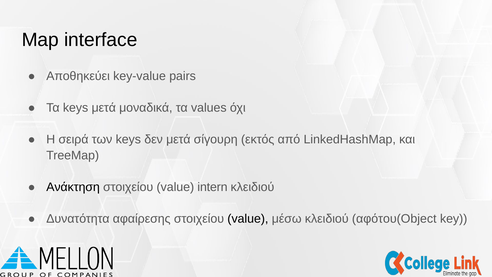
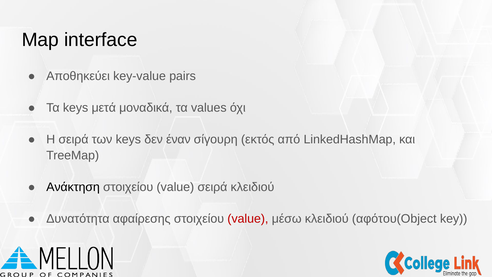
δεν μετά: μετά -> έναν
value intern: intern -> σειρά
value at (248, 219) colour: black -> red
